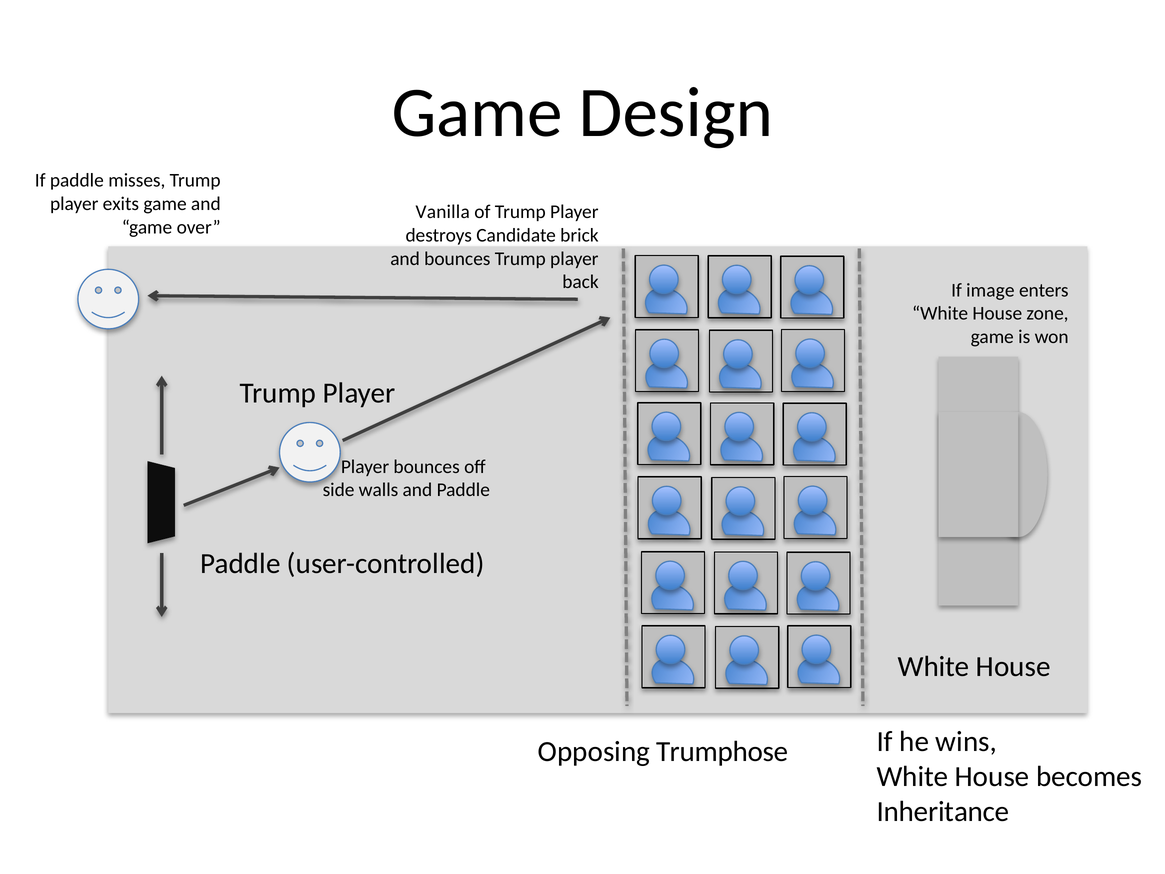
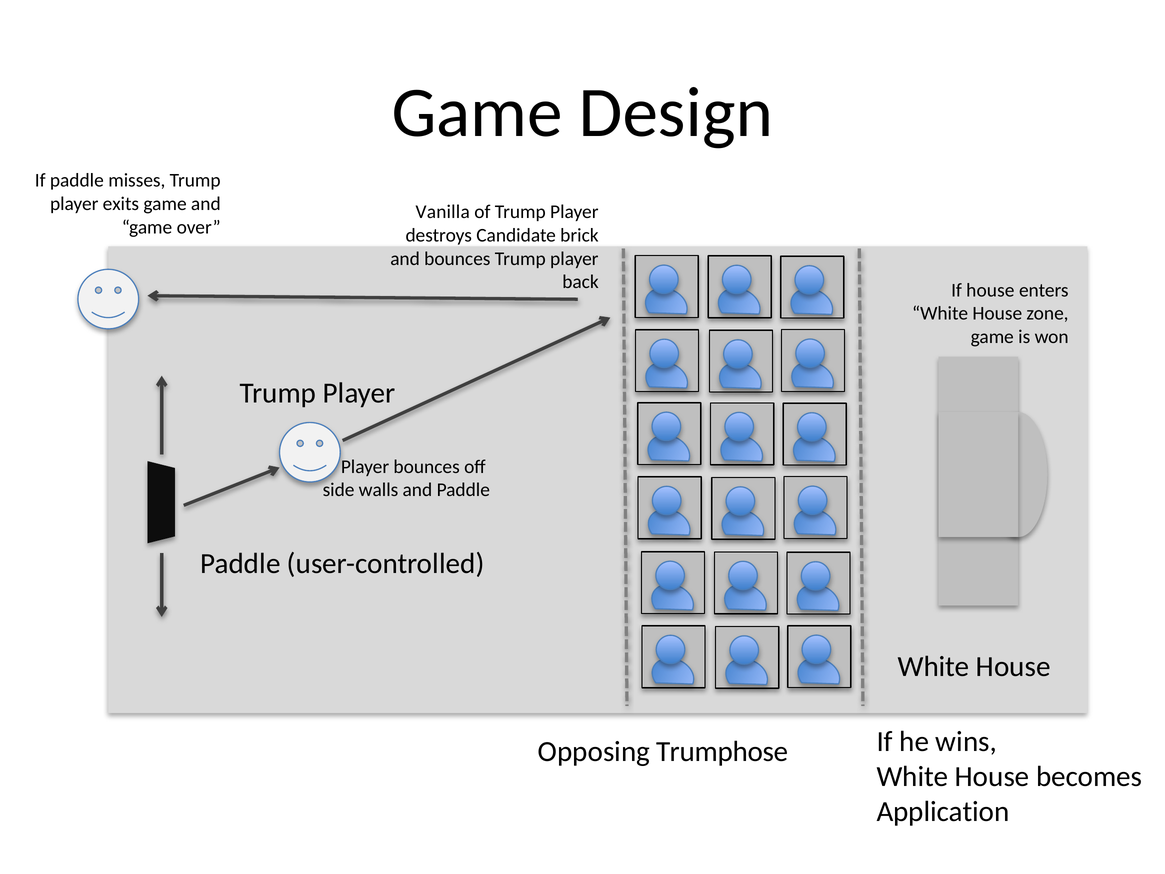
If image: image -> house
Inheritance: Inheritance -> Application
